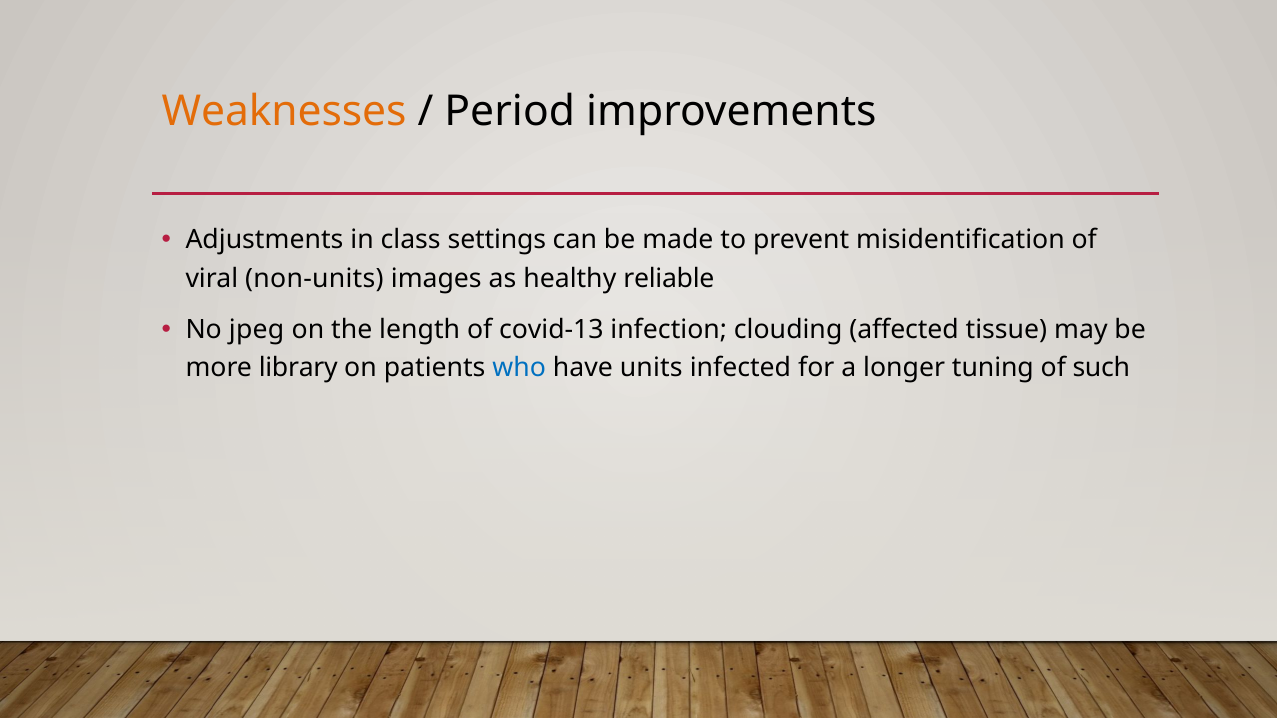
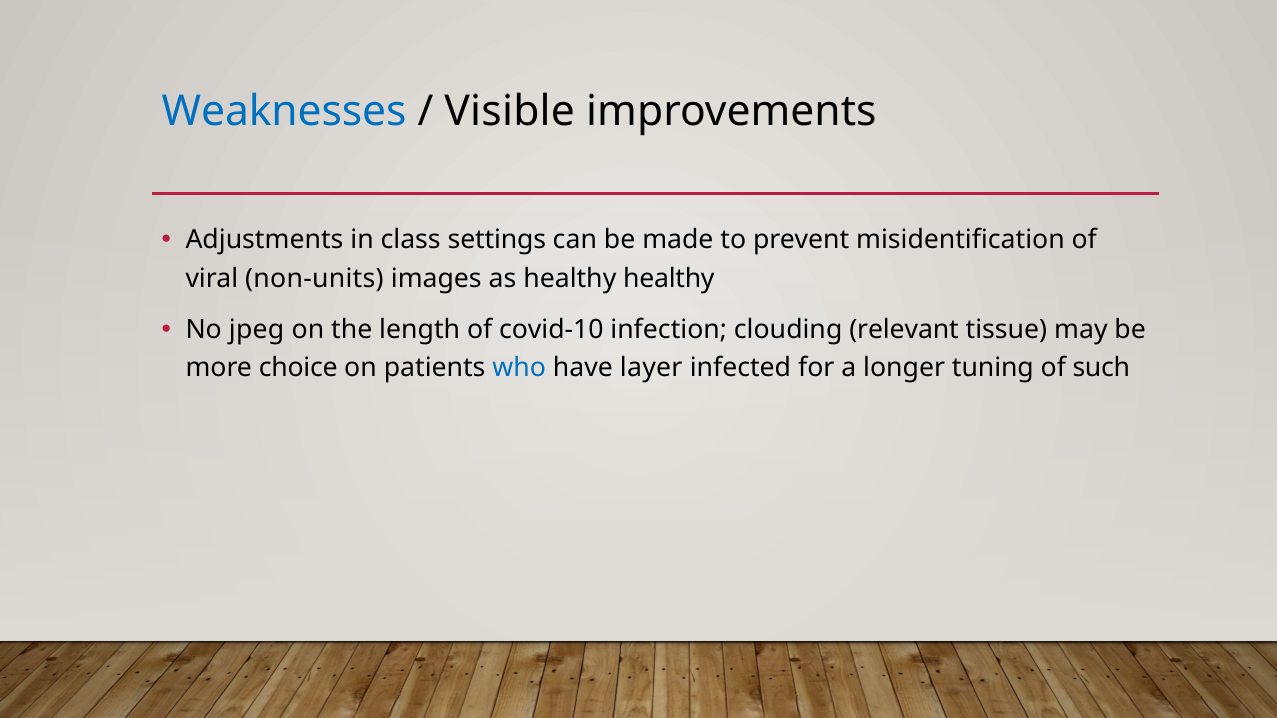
Weaknesses colour: orange -> blue
Period: Period -> Visible
healthy reliable: reliable -> healthy
covid-13: covid-13 -> covid-10
affected: affected -> relevant
library: library -> choice
units: units -> layer
